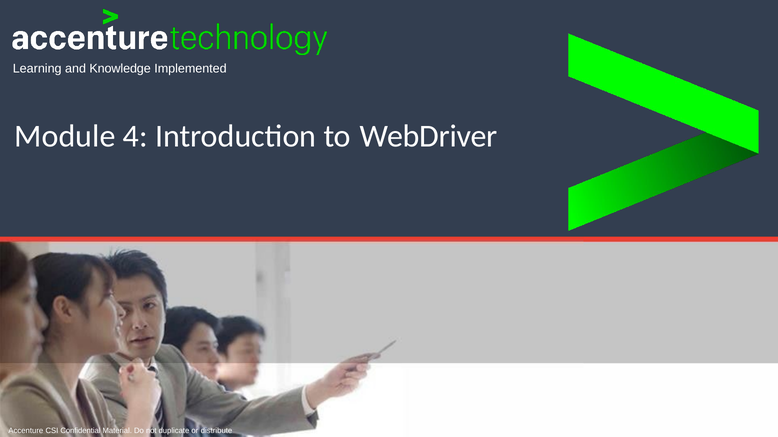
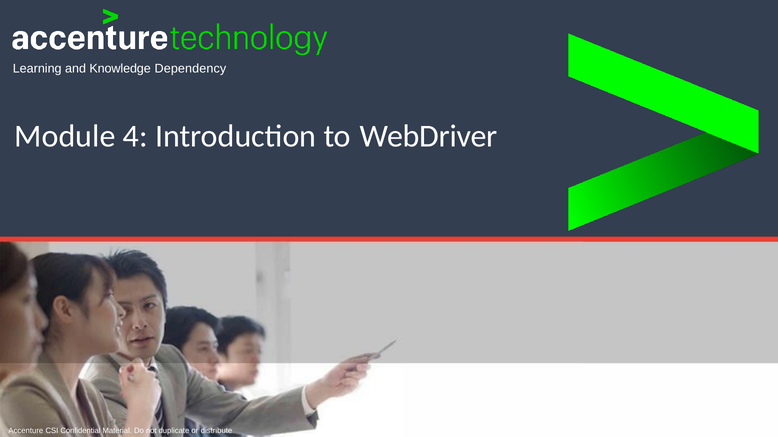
Implemented: Implemented -> Dependency
